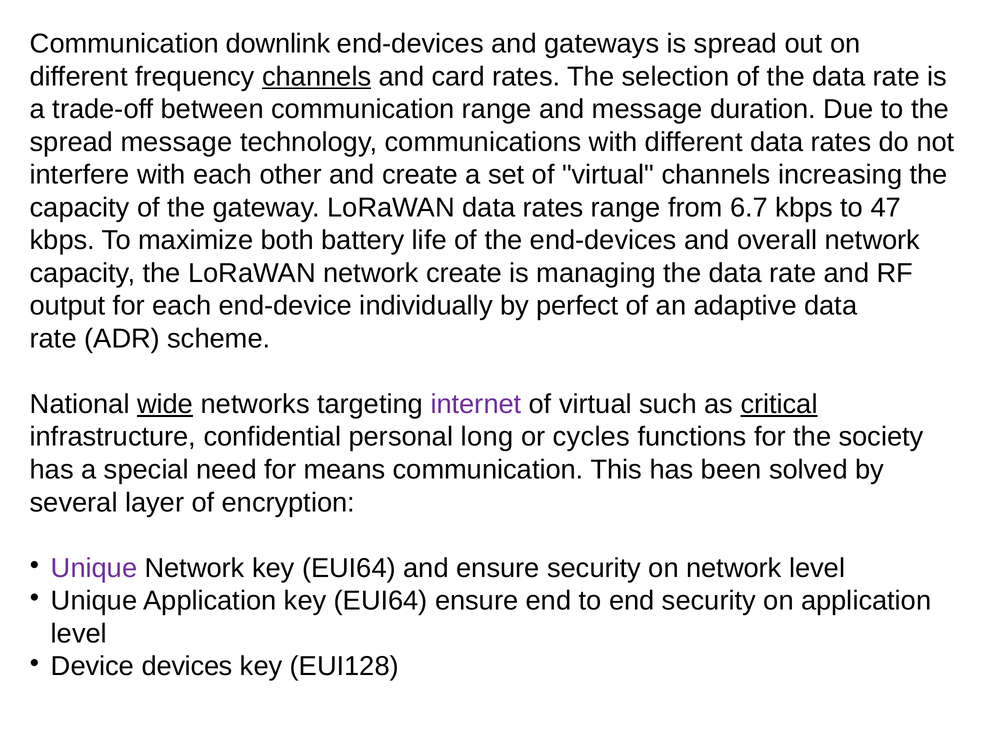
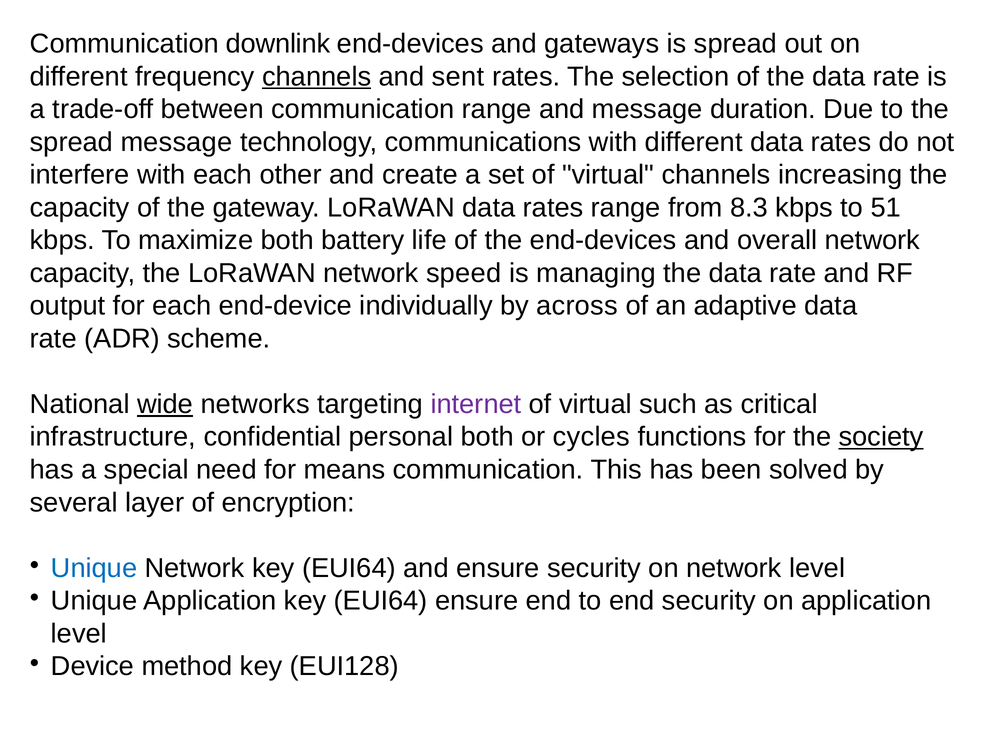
card: card -> sent
6.7: 6.7 -> 8.3
47: 47 -> 51
network create: create -> speed
perfect: perfect -> across
critical underline: present -> none
personal long: long -> both
society underline: none -> present
Unique at (94, 568) colour: purple -> blue
devices: devices -> method
